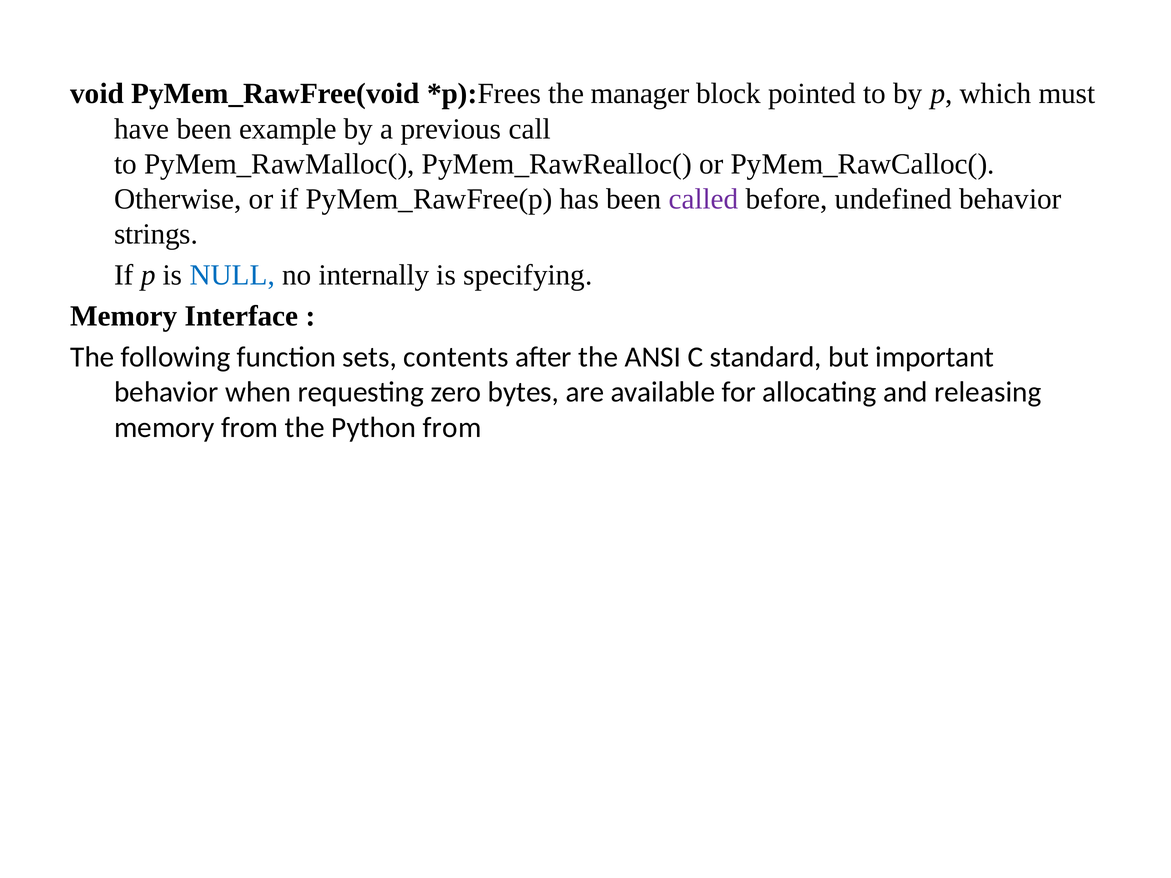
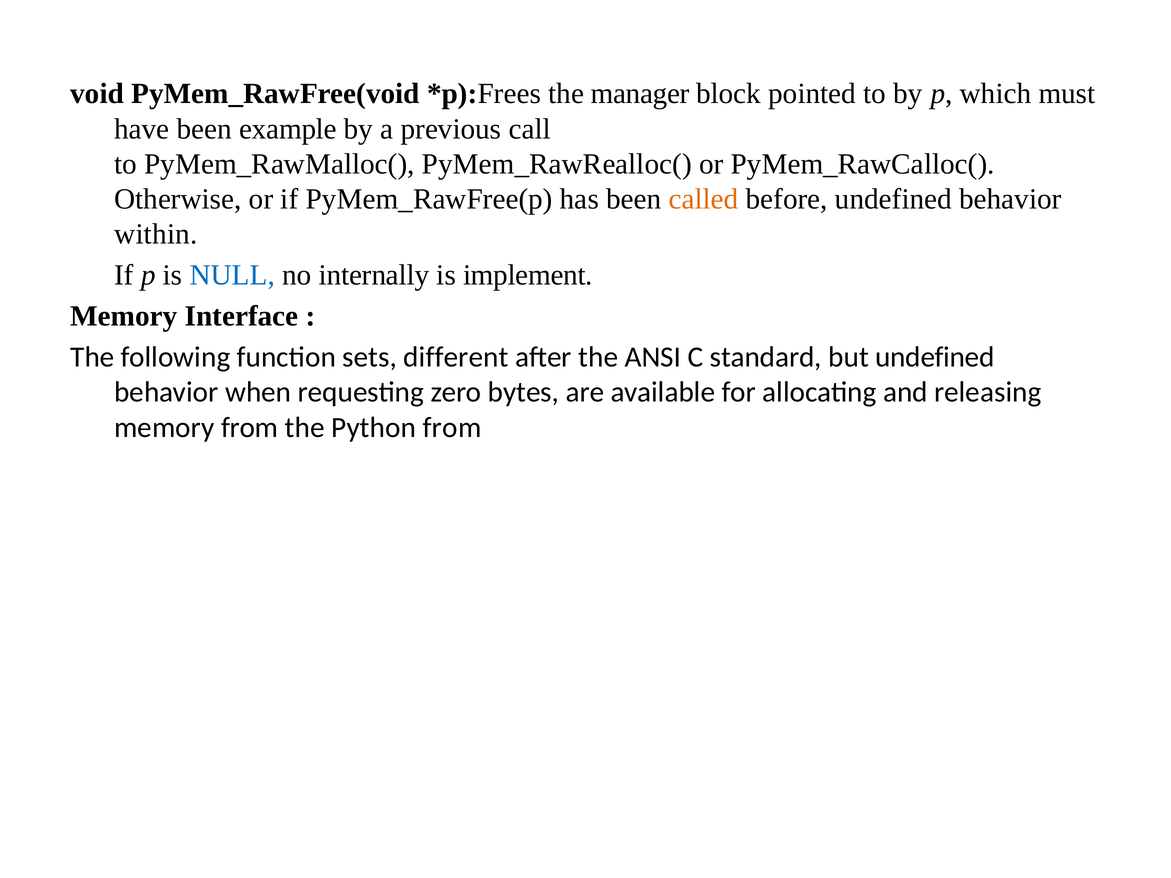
called colour: purple -> orange
strings: strings -> within
specifying: specifying -> implement
contents: contents -> different
but important: important -> undefined
